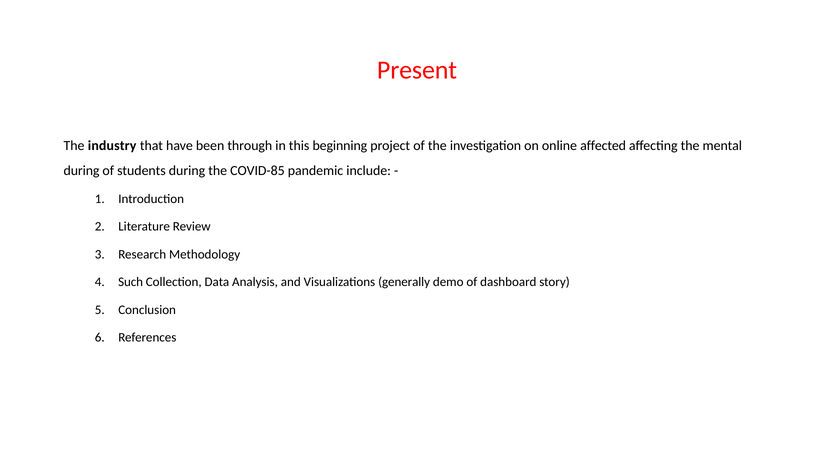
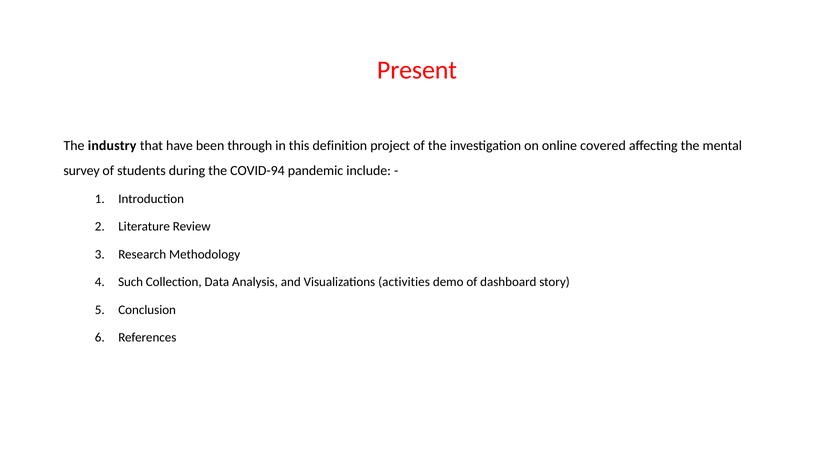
beginning: beginning -> definition
affected: affected -> covered
during at (82, 171): during -> survey
COVID-85: COVID-85 -> COVID-94
generally: generally -> activities
